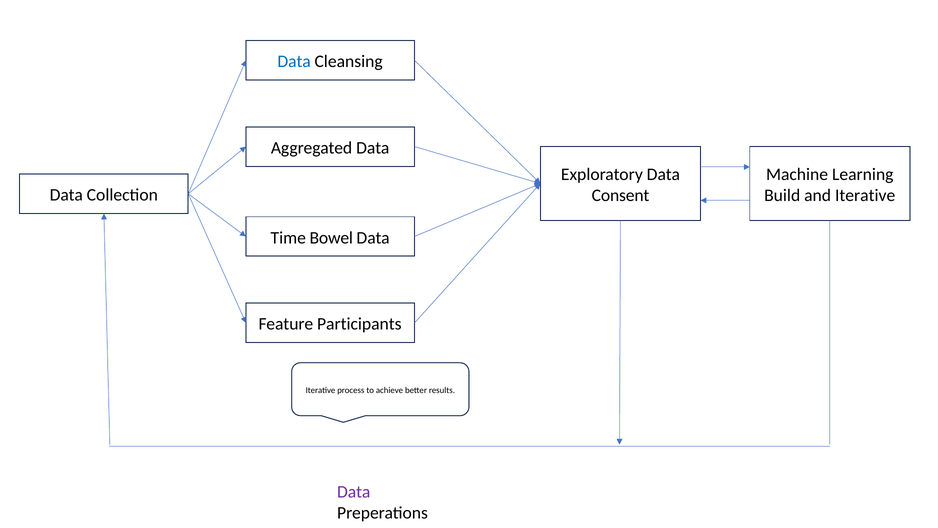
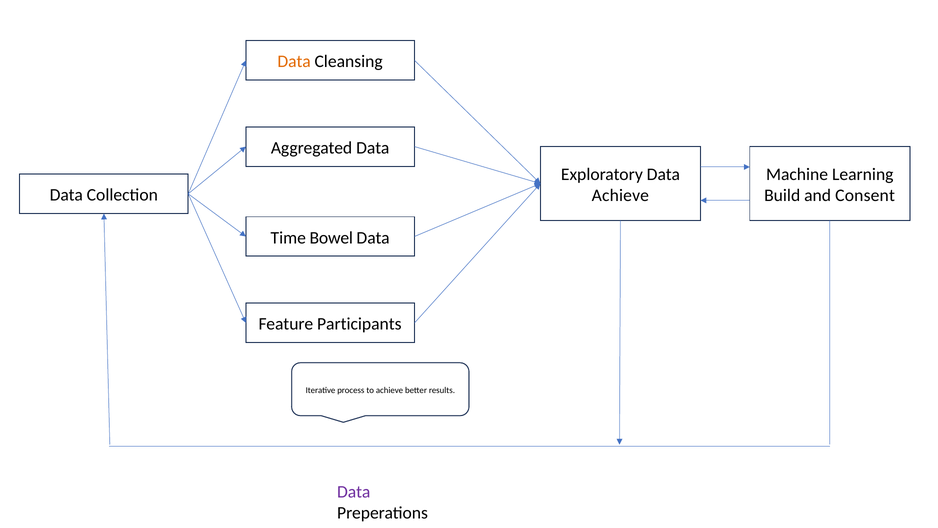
Data at (294, 62) colour: blue -> orange
Consent at (621, 195): Consent -> Achieve
and Iterative: Iterative -> Consent
